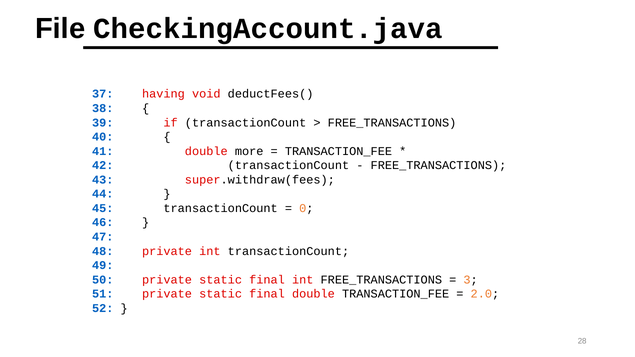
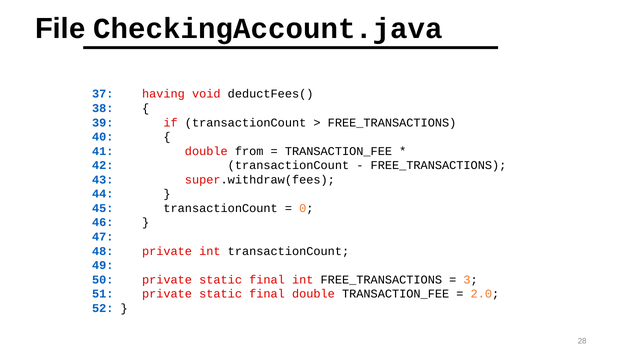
more: more -> from
